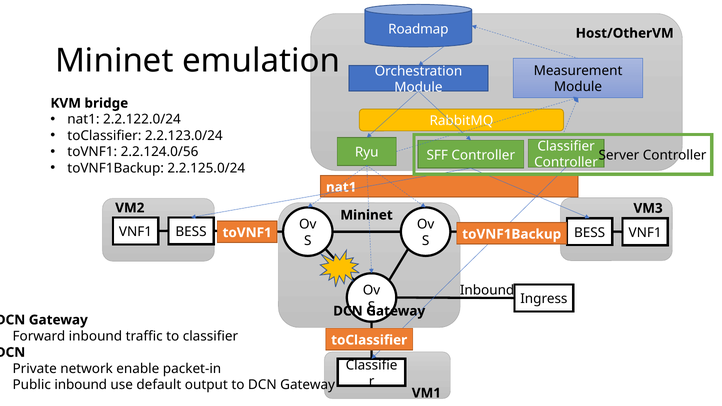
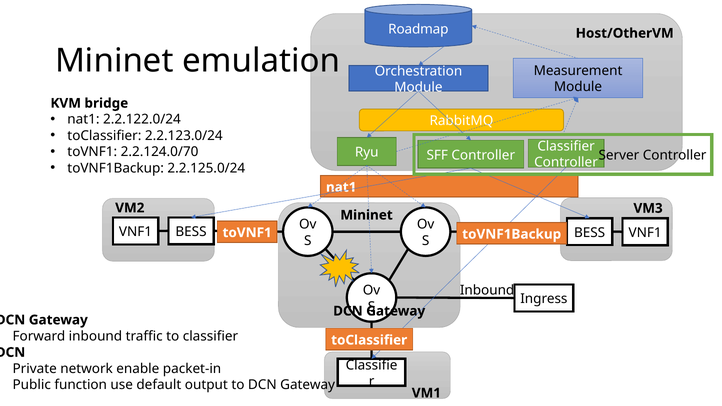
2.2.124.0/56: 2.2.124.0/56 -> 2.2.124.0/70
Public inbound: inbound -> function
